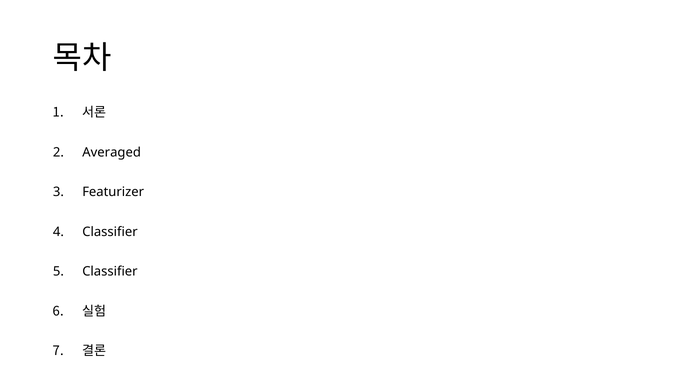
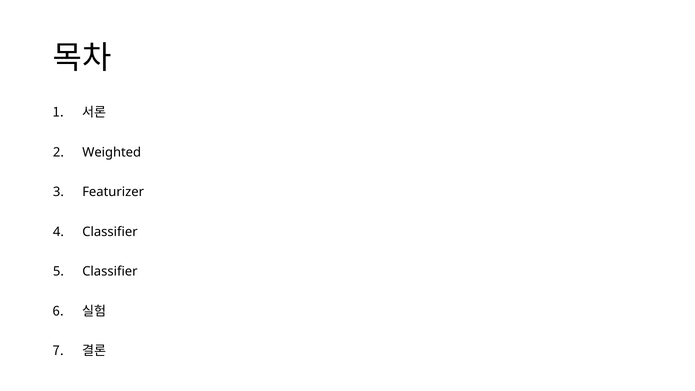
Averaged: Averaged -> Weighted
